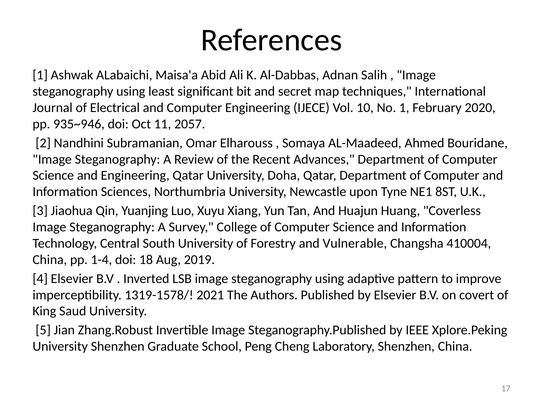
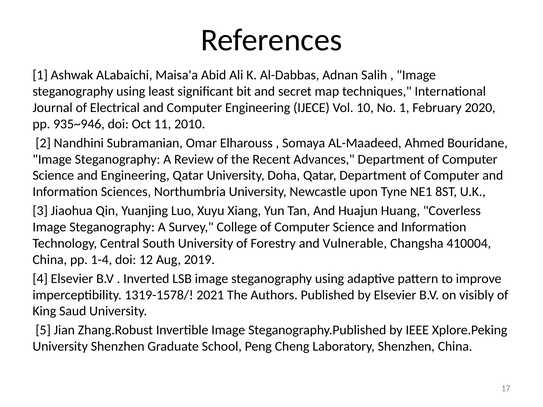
2057: 2057 -> 2010
18: 18 -> 12
covert: covert -> visibly
